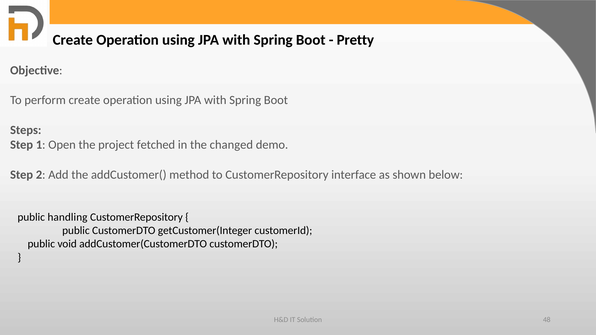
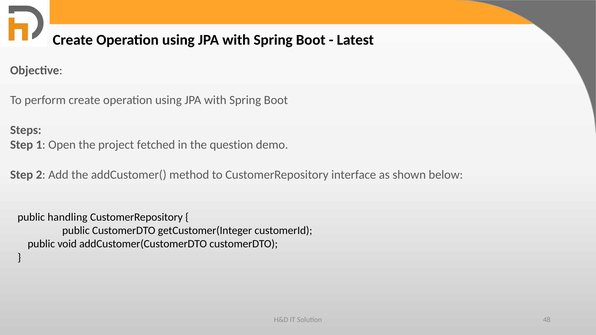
Pretty: Pretty -> Latest
changed: changed -> question
